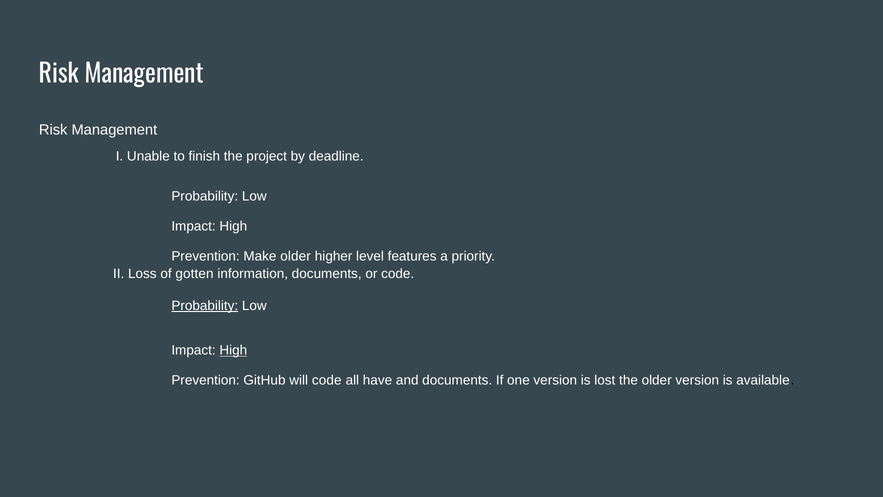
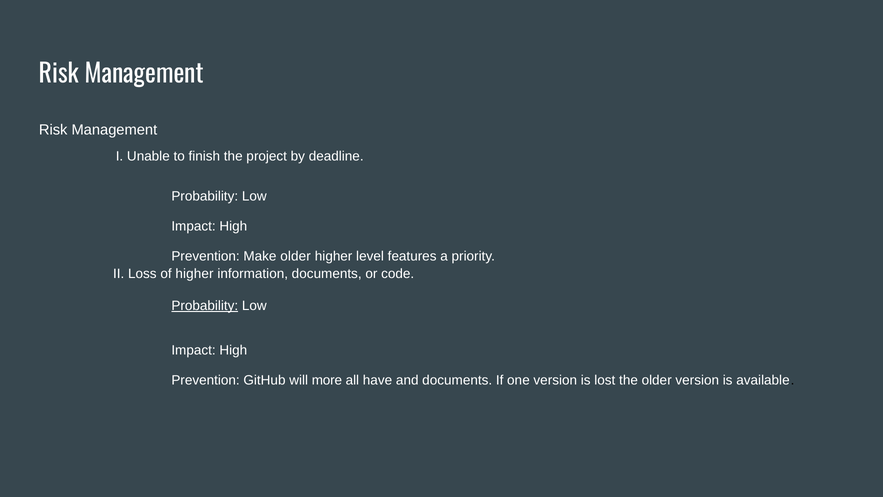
of gotten: gotten -> higher
High at (233, 350) underline: present -> none
will code: code -> more
